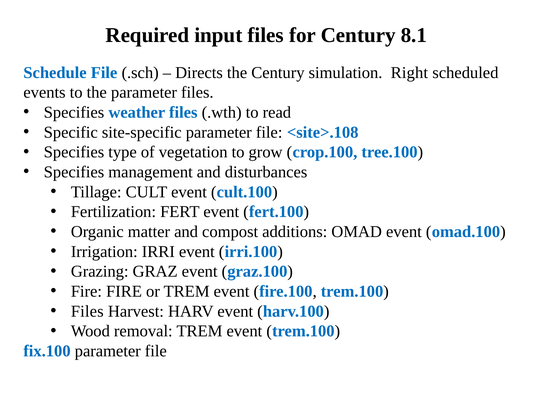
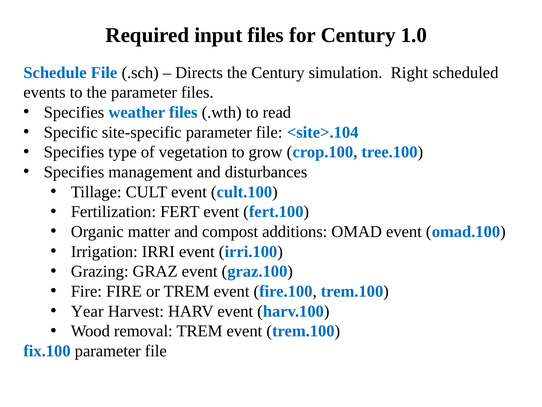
8.1: 8.1 -> 1.0
<site>.108: <site>.108 -> <site>.104
Files at (87, 311): Files -> Year
